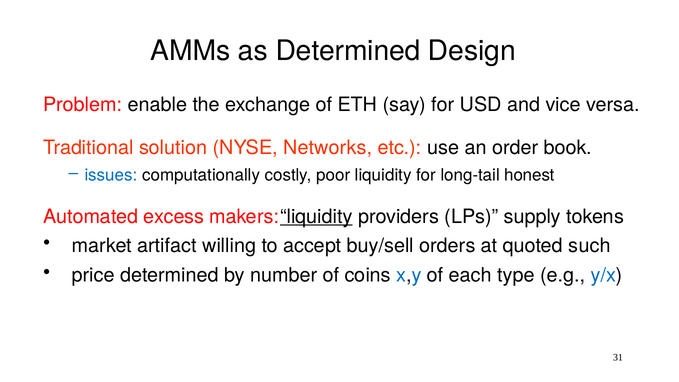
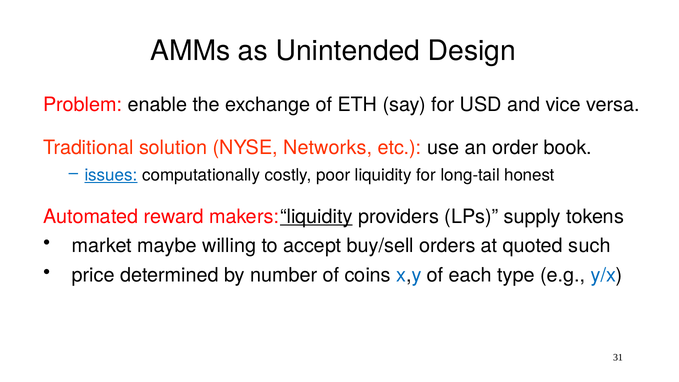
as Determined: Determined -> Unintended
issues underline: none -> present
excess: excess -> reward
artifact: artifact -> maybe
